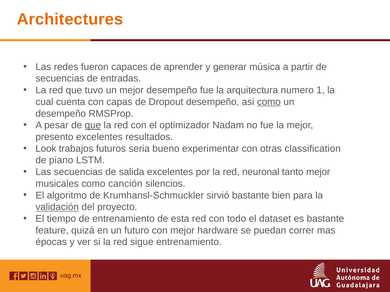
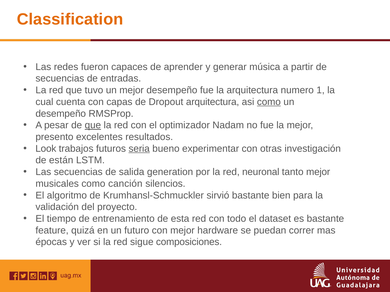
Architectures: Architectures -> Classification
Dropout desempeño: desempeño -> arquitectura
seria underline: none -> present
classification: classification -> investigación
piano: piano -> están
salida excelentes: excelentes -> generation
validación underline: present -> none
sigue entrenamiento: entrenamiento -> composiciones
